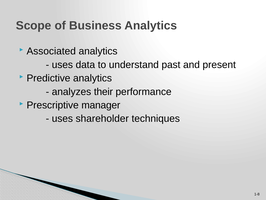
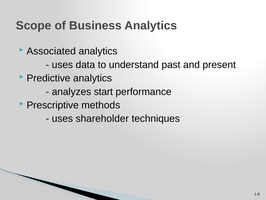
their: their -> start
manager: manager -> methods
